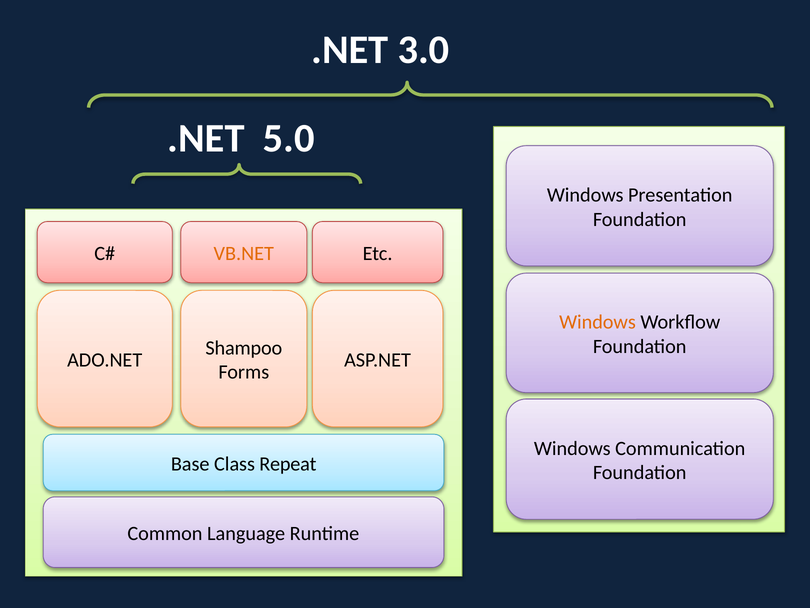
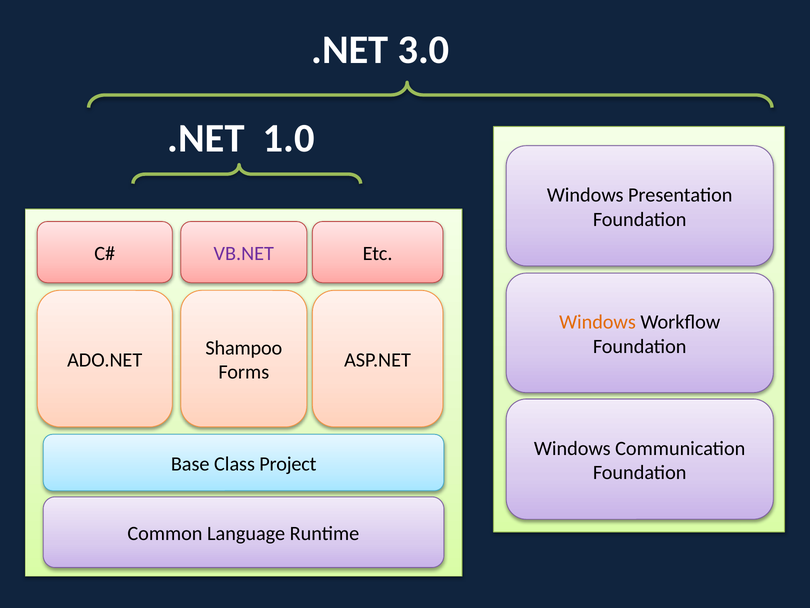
5.0: 5.0 -> 1.0
VB.NET colour: orange -> purple
Repeat: Repeat -> Project
